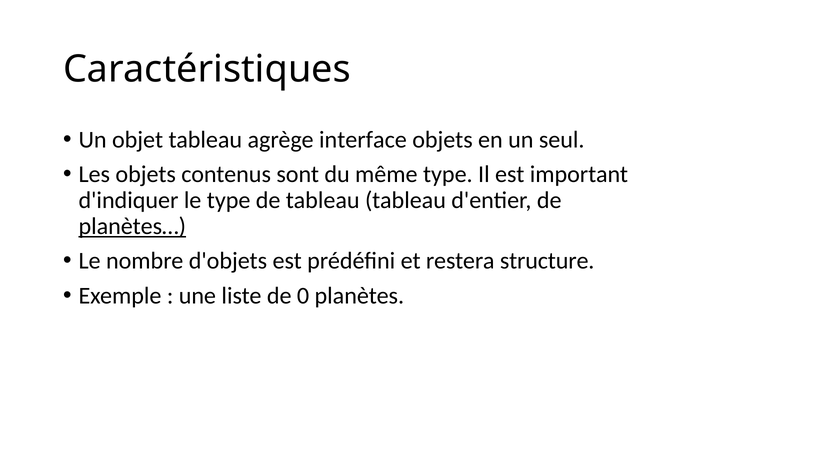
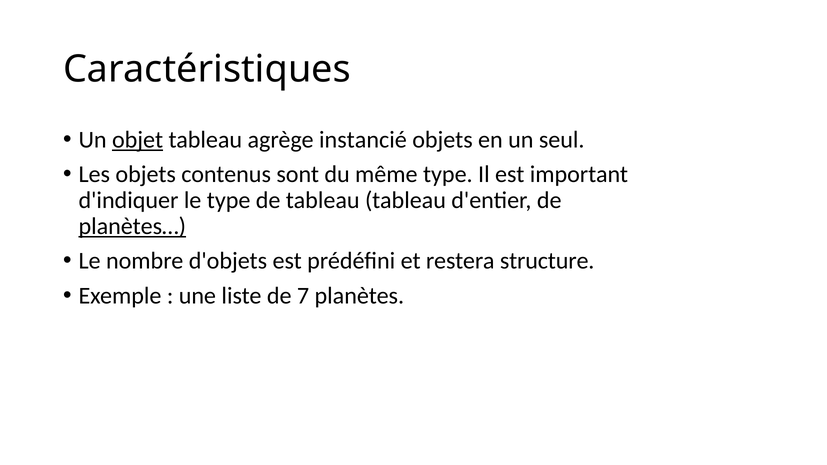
objet underline: none -> present
interface: interface -> instancié
0: 0 -> 7
